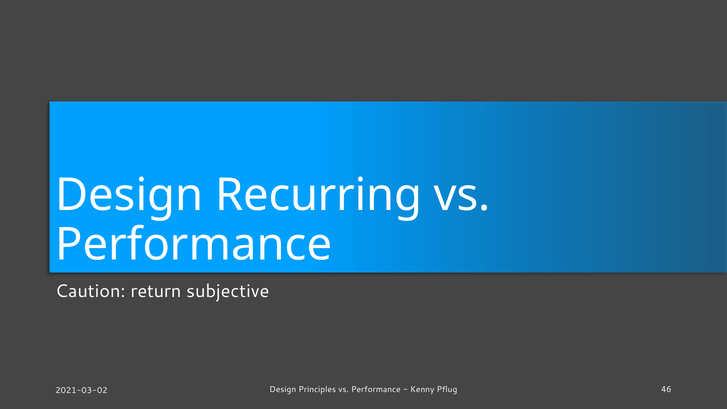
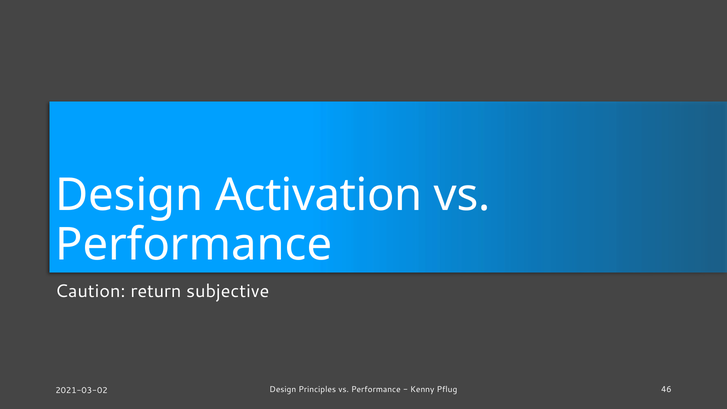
Recurring: Recurring -> Activation
